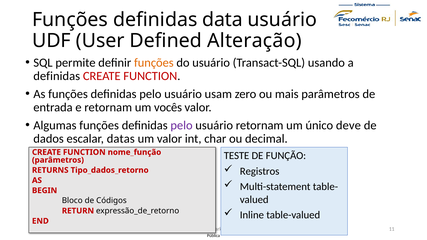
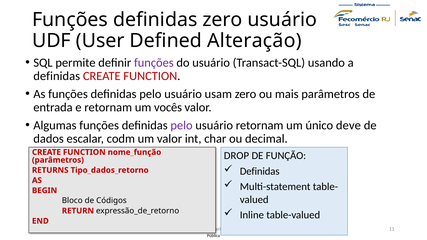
definidas data: data -> zero
funções at (154, 63) colour: orange -> purple
datas: datas -> codm
TESTE: TESTE -> DROP
Registros at (260, 171): Registros -> Definidas
